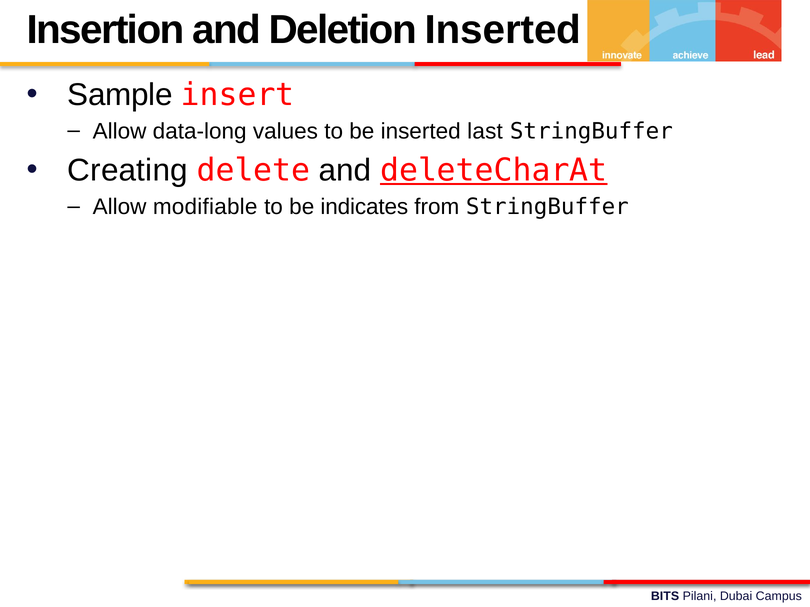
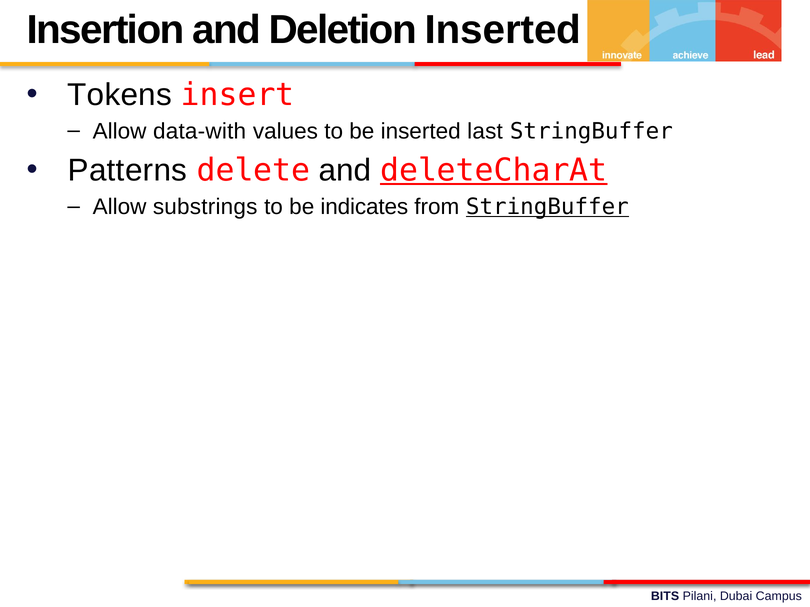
Sample: Sample -> Tokens
data-long: data-long -> data-with
Creating: Creating -> Patterns
modifiable: modifiable -> substrings
StringBuffer at (547, 207) underline: none -> present
